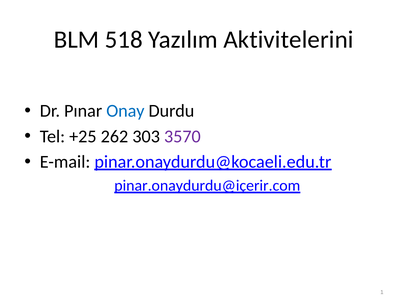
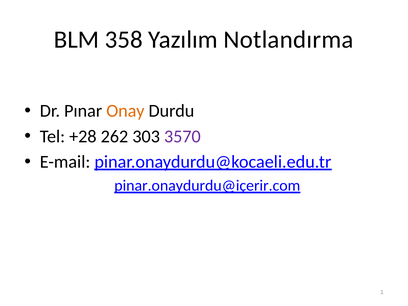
518: 518 -> 358
Aktivitelerini: Aktivitelerini -> Notlandırma
Onay colour: blue -> orange
+25: +25 -> +28
